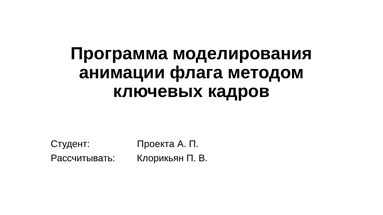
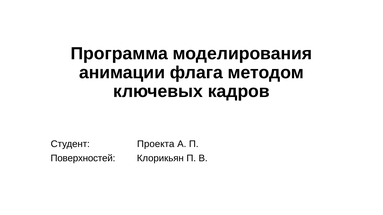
Рассчитывать: Рассчитывать -> Поверхностей
